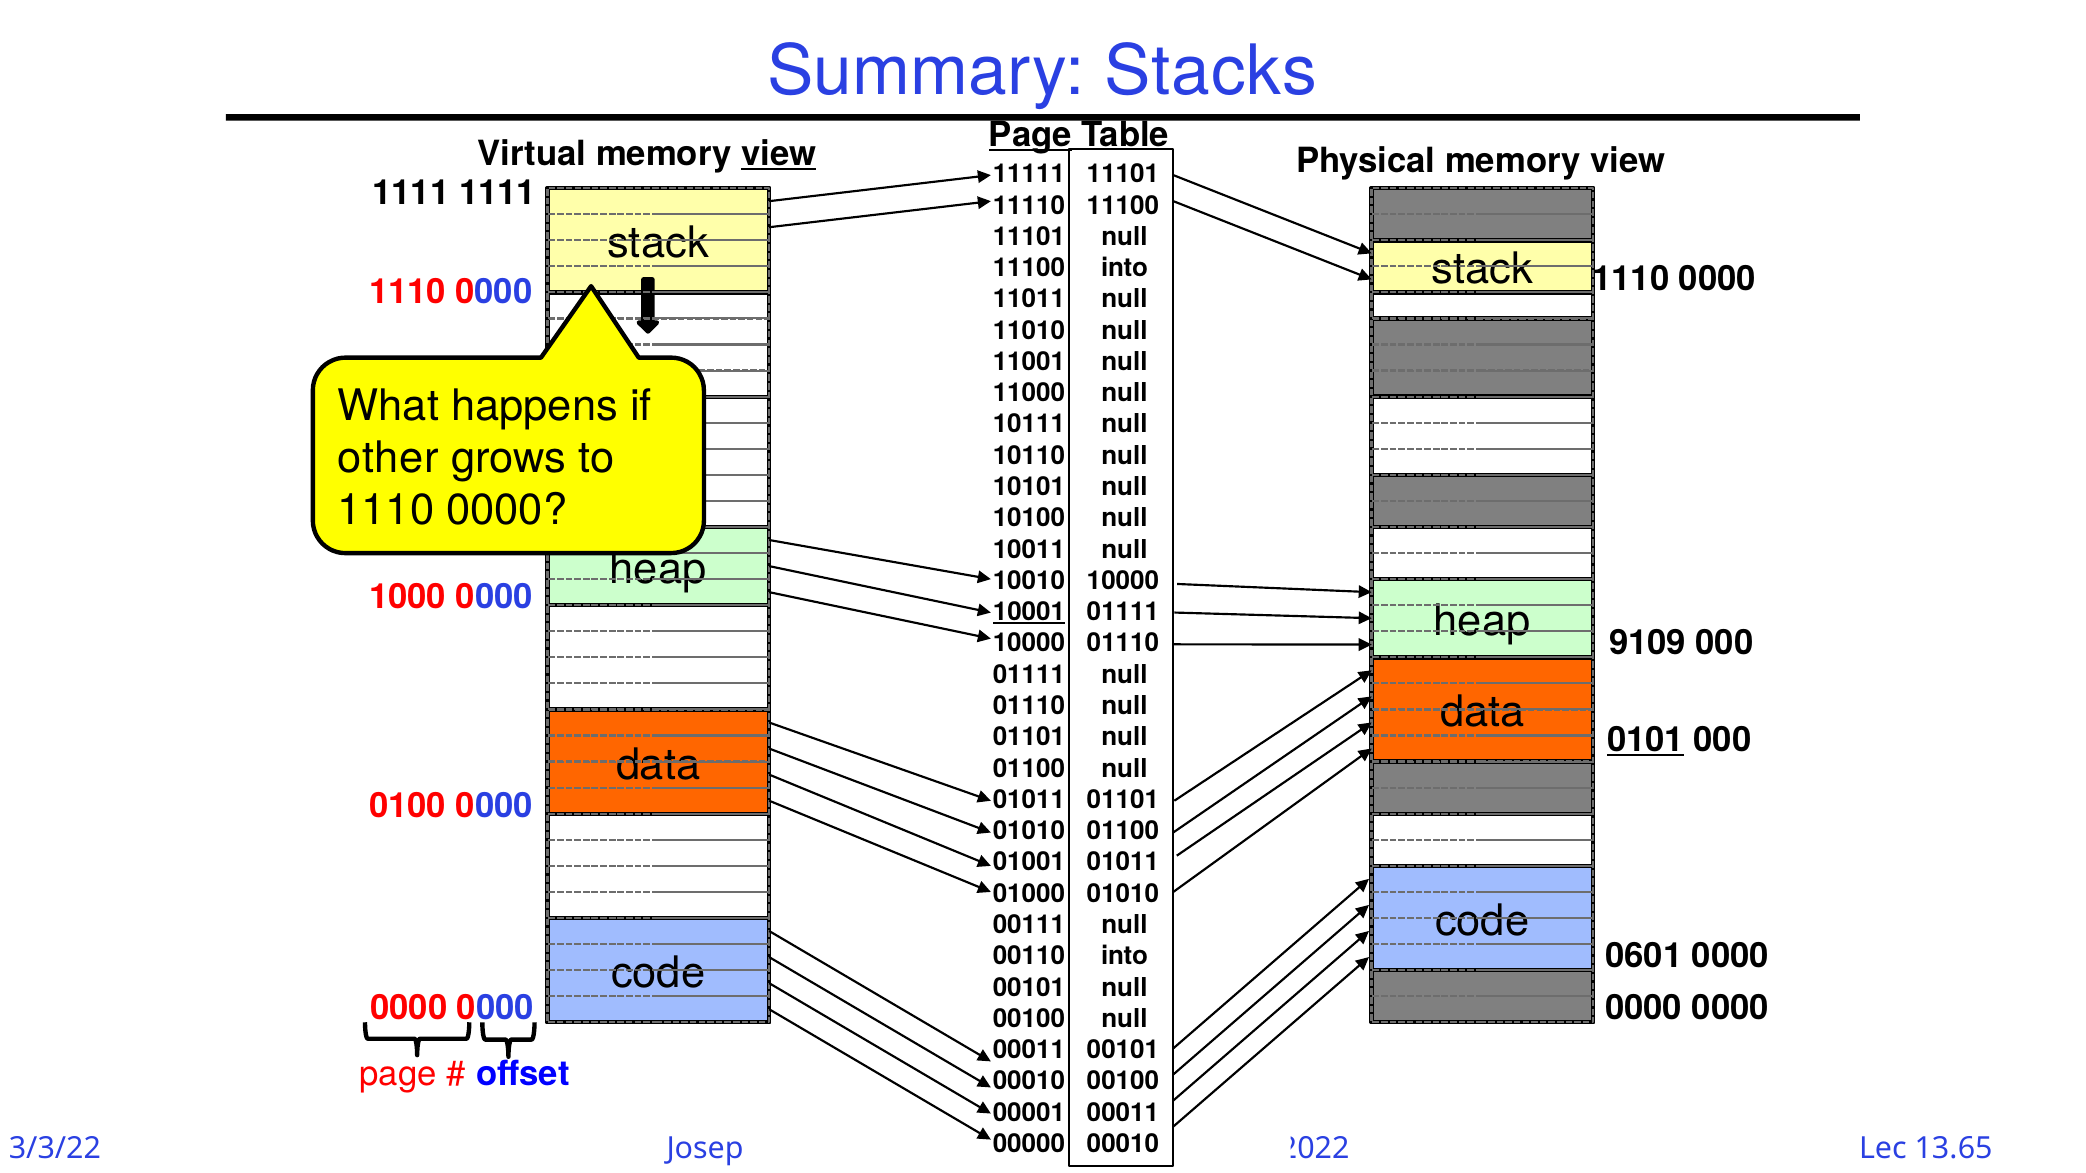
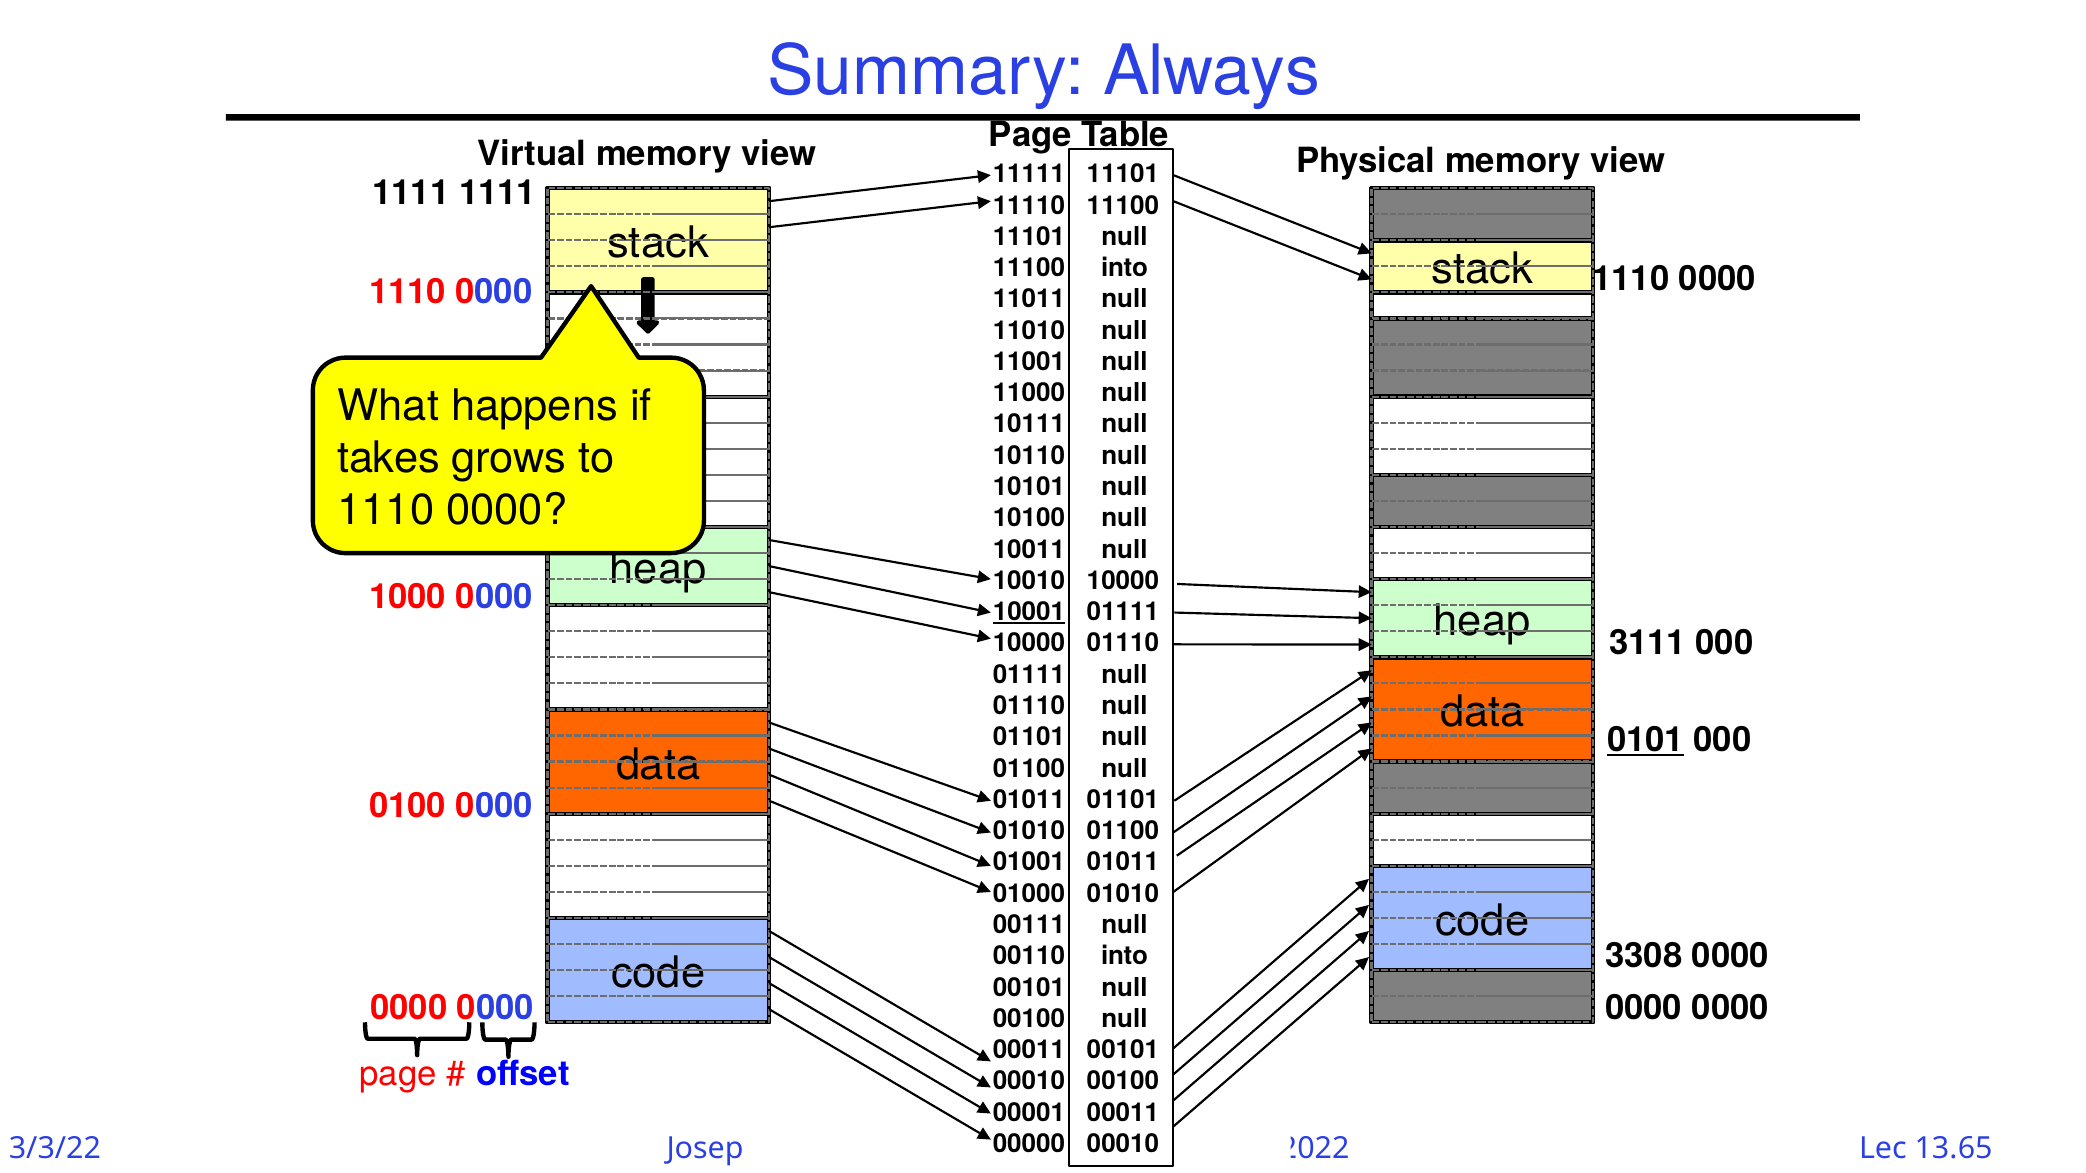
Stacks: Stacks -> Always
Page at (1030, 135) underline: present -> none
view at (779, 154) underline: present -> none
other: other -> takes
9109: 9109 -> 3111
0601: 0601 -> 3308
